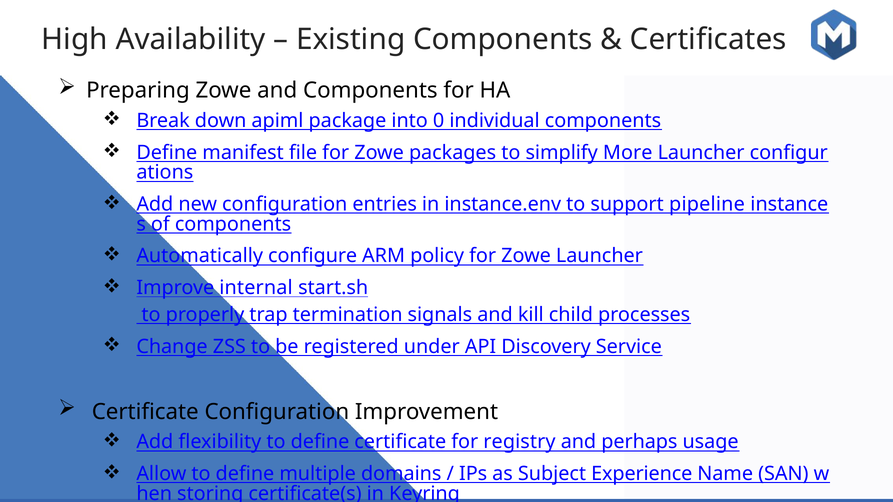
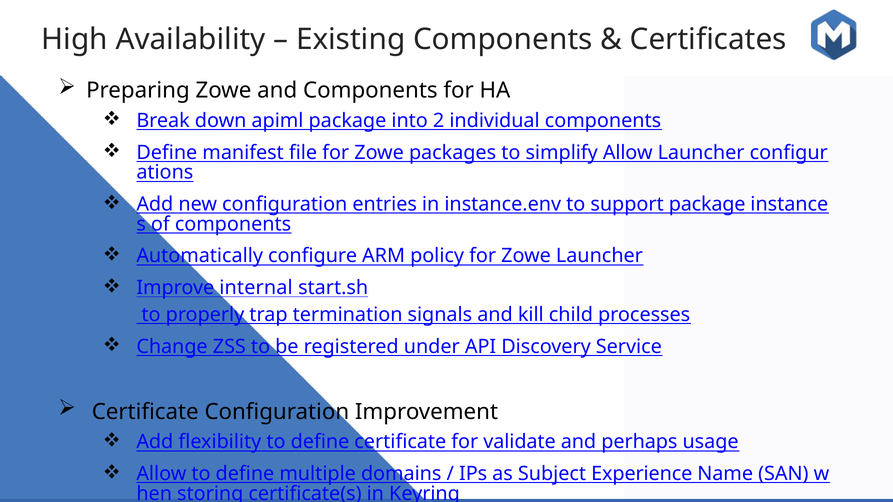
0: 0 -> 2
simplify More: More -> Allow
support pipeline: pipeline -> package
registry: registry -> validate
